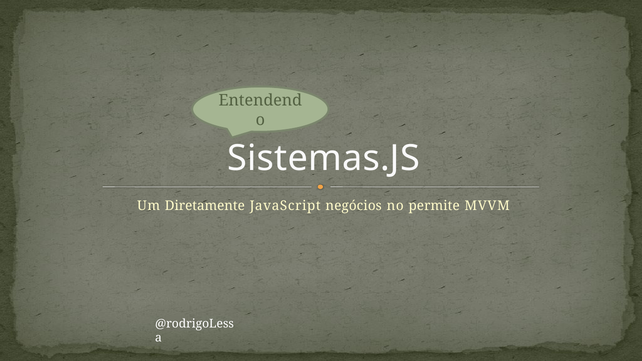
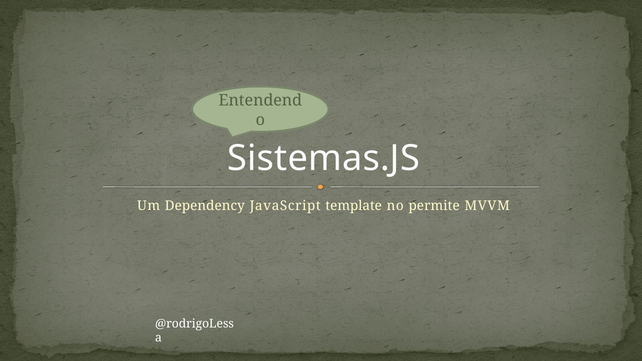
Diretamente: Diretamente -> Dependency
negócios: negócios -> template
